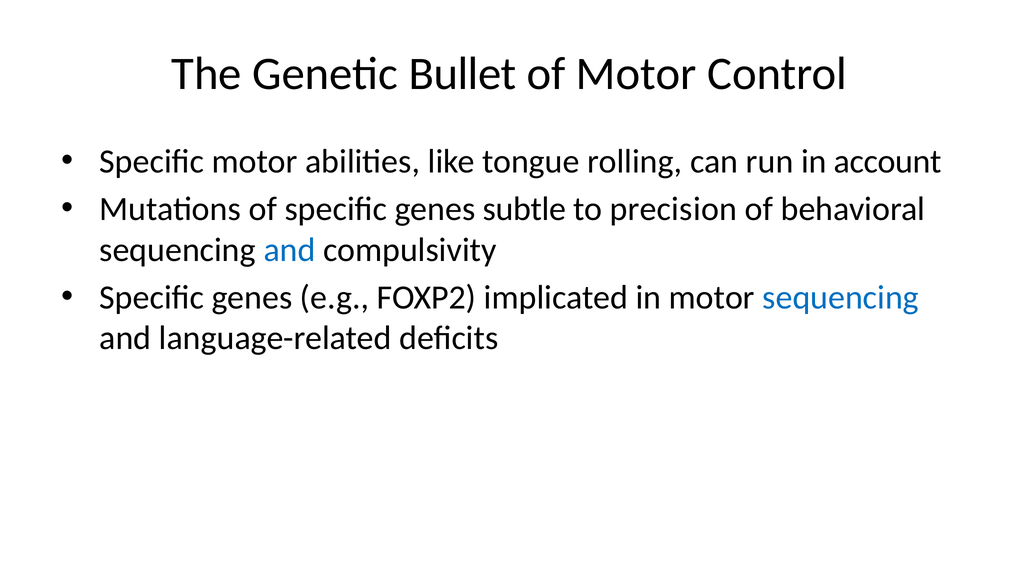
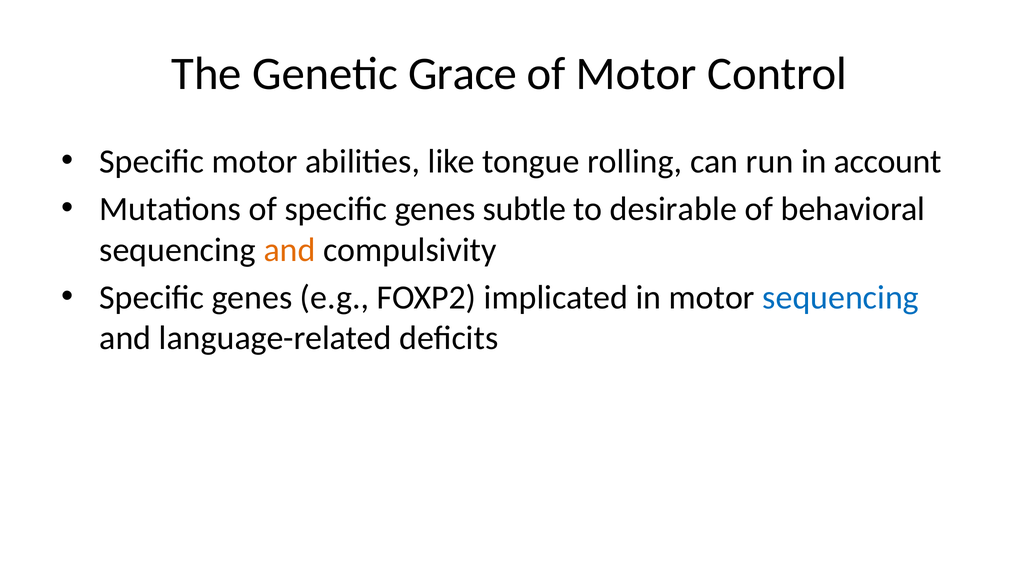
Bullet: Bullet -> Grace
precision: precision -> desirable
and at (290, 250) colour: blue -> orange
